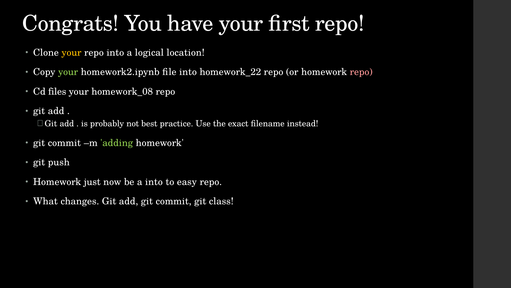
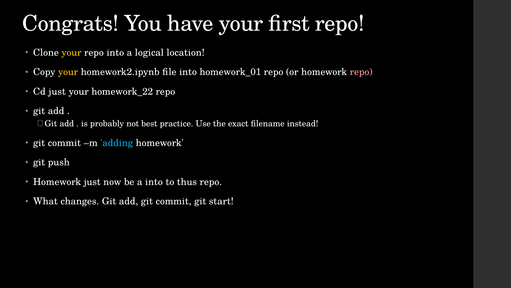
your at (68, 72) colour: light green -> yellow
homework_22: homework_22 -> homework_01
Cd files: files -> just
homework_08: homework_08 -> homework_22
adding colour: light green -> light blue
easy: easy -> thus
class: class -> start
